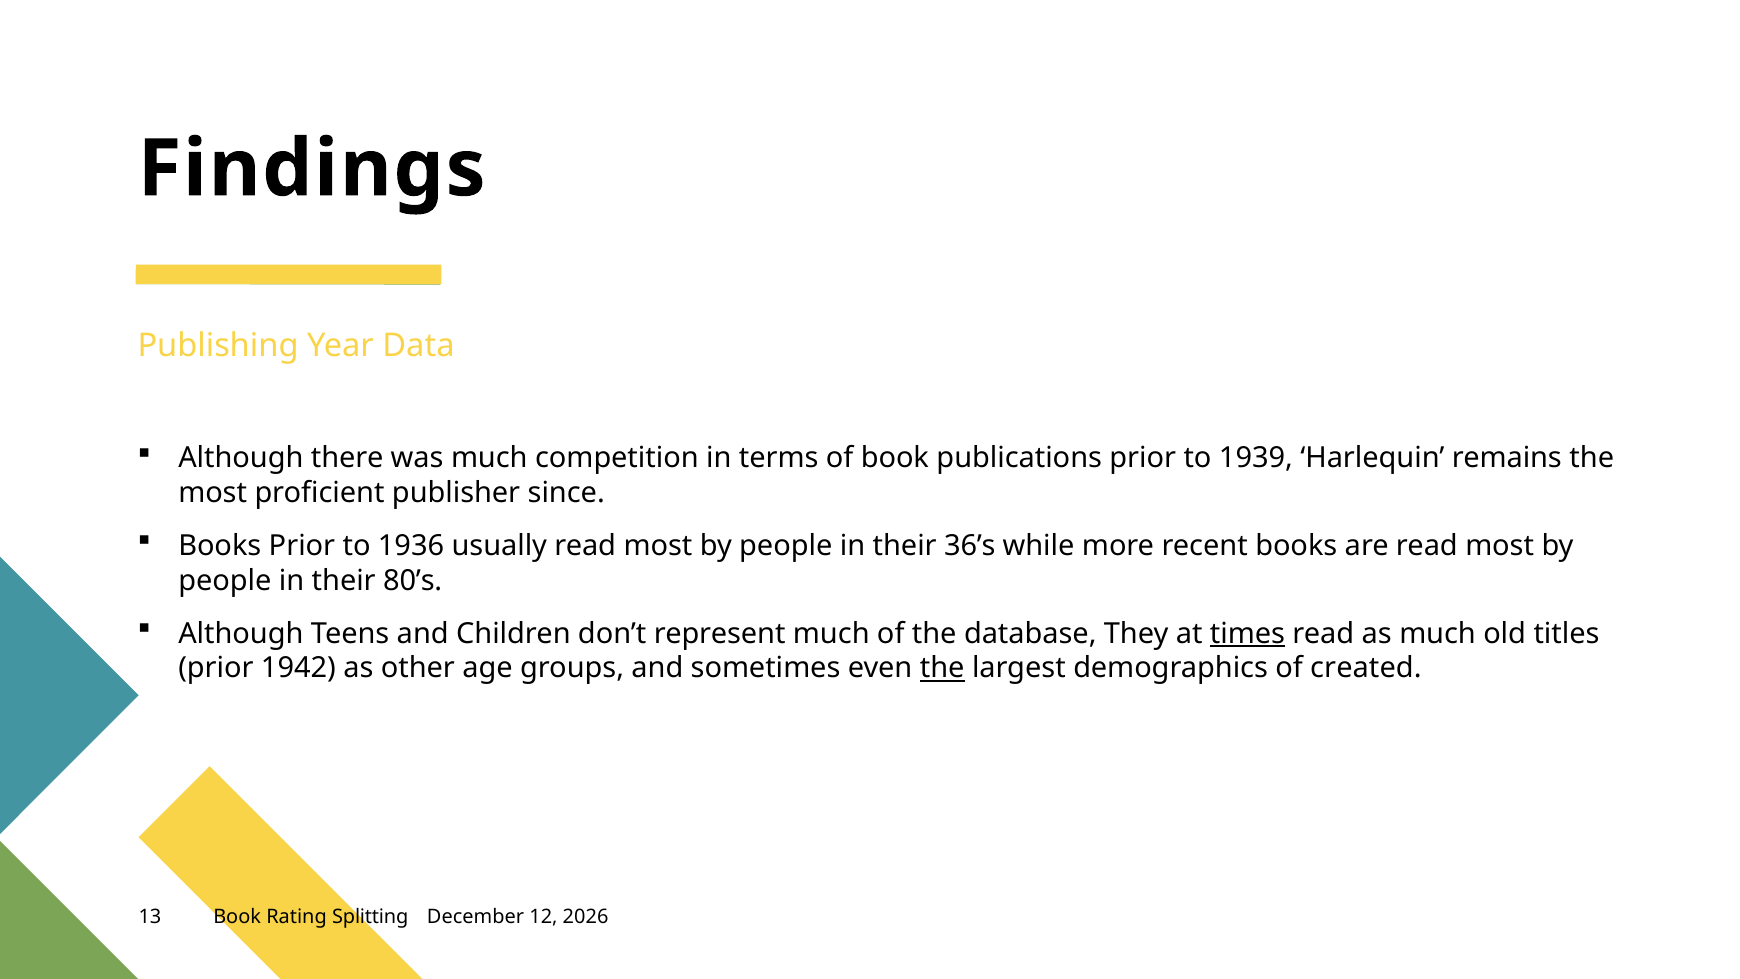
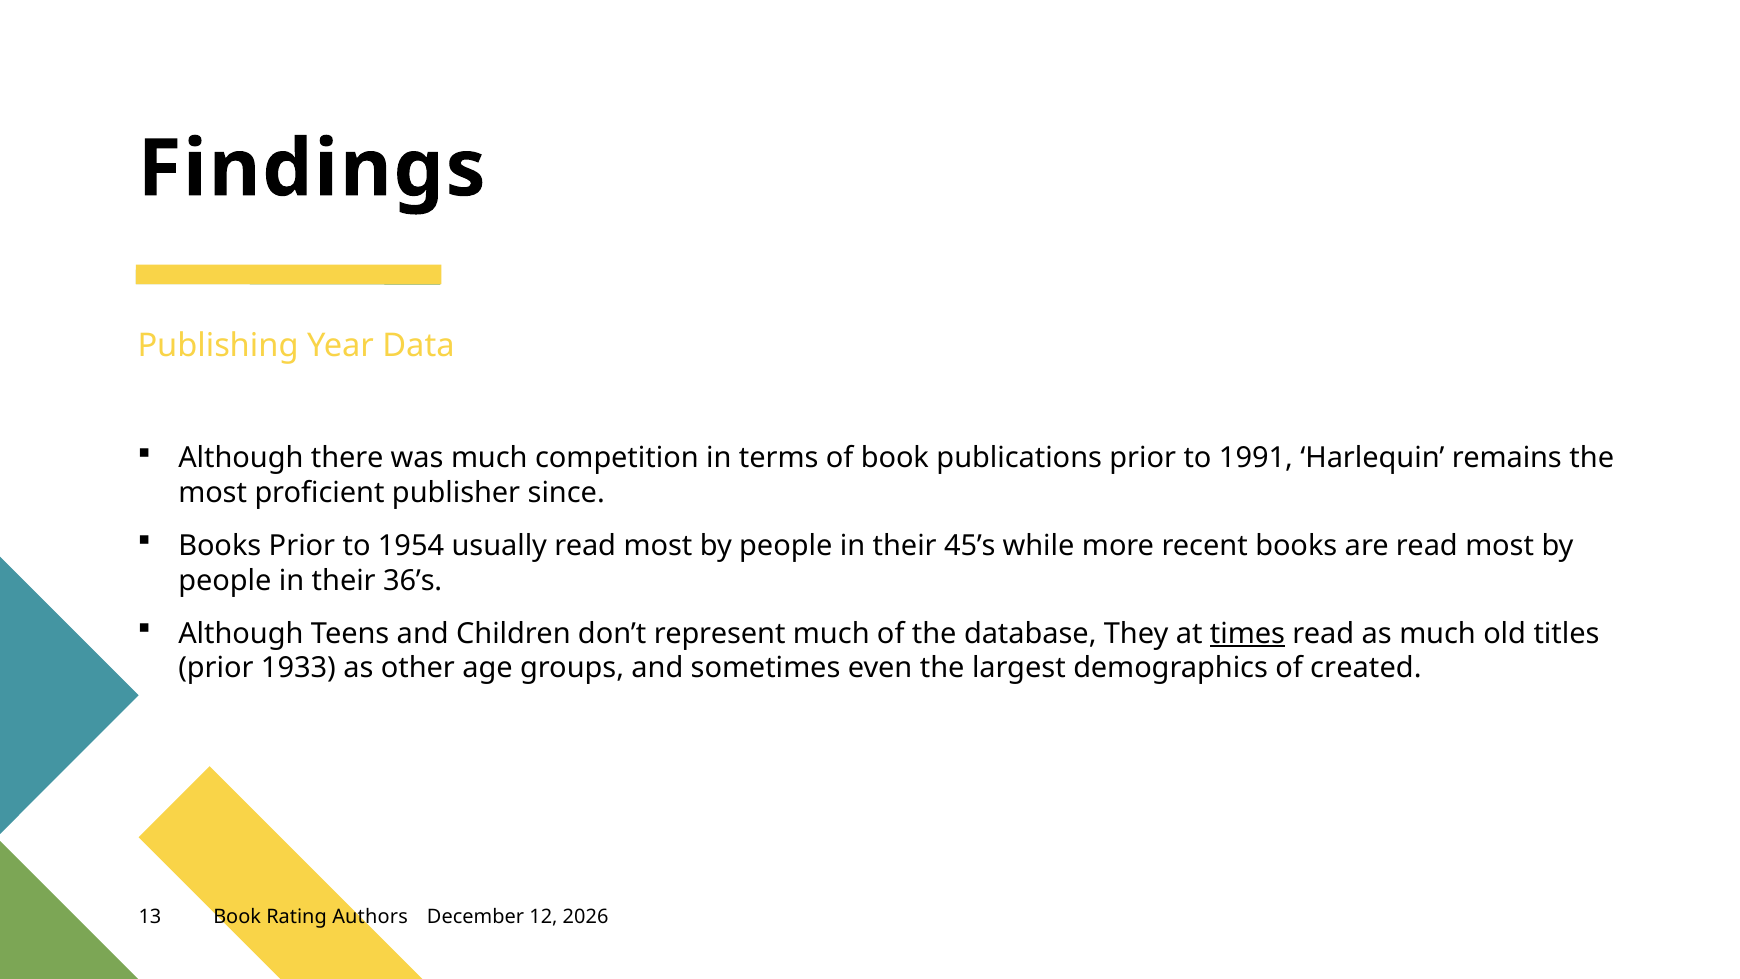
1939: 1939 -> 1991
1936: 1936 -> 1954
36’s: 36’s -> 45’s
80’s: 80’s -> 36’s
1942: 1942 -> 1933
the at (942, 668) underline: present -> none
Splitting: Splitting -> Authors
